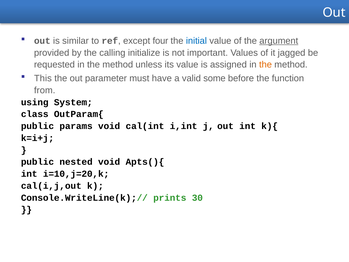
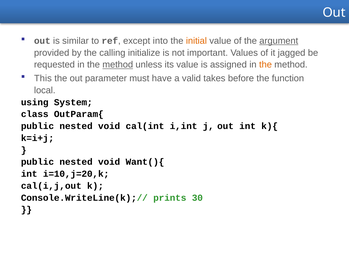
four: four -> into
initial colour: blue -> orange
method at (118, 65) underline: none -> present
some: some -> takes
from: from -> local
params at (76, 126): params -> nested
Apts(){: Apts(){ -> Want(){
